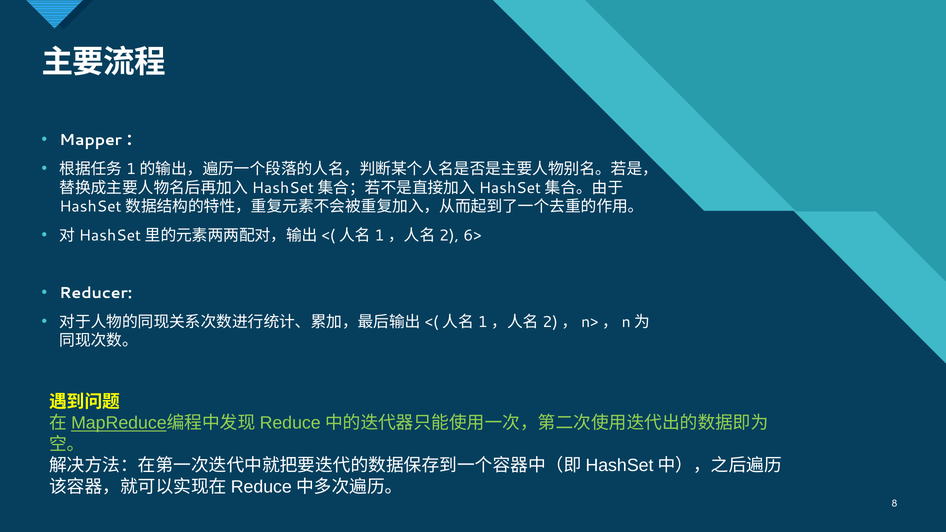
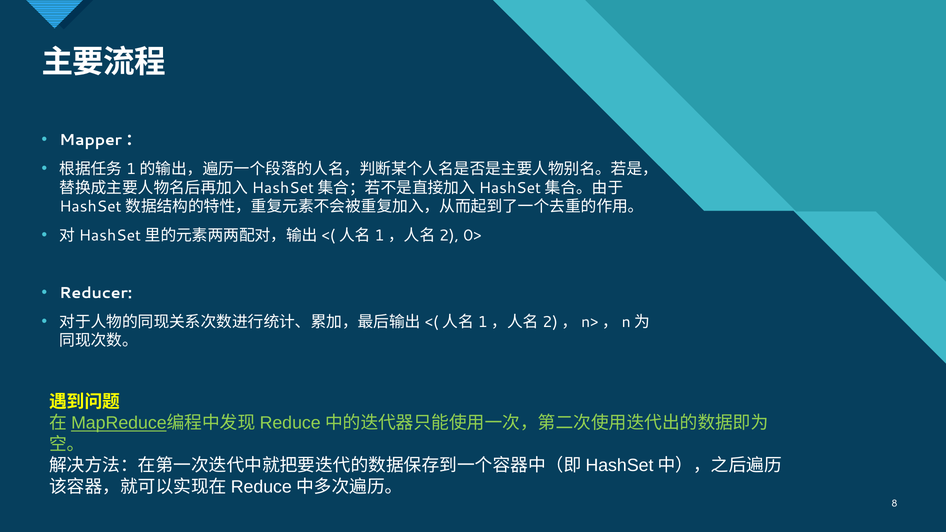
6>: 6> -> 0>
